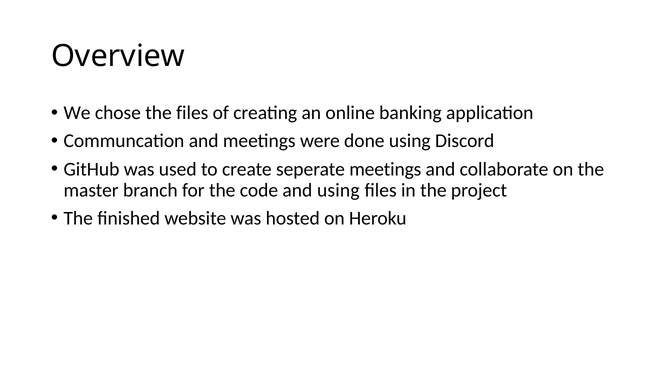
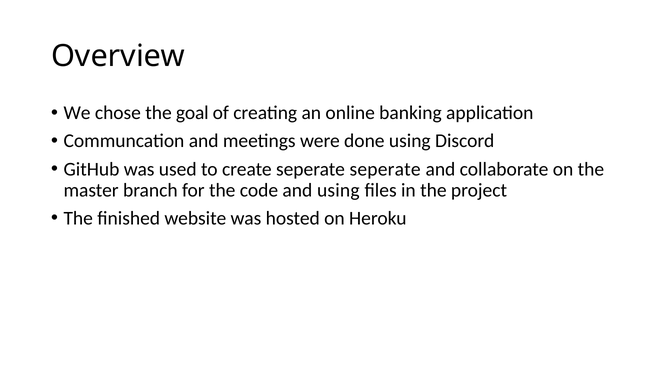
the files: files -> goal
seperate meetings: meetings -> seperate
